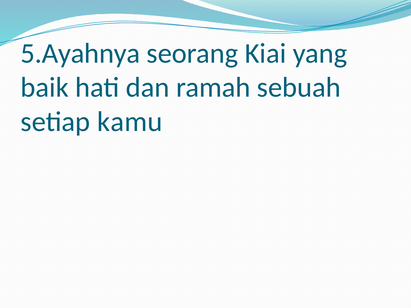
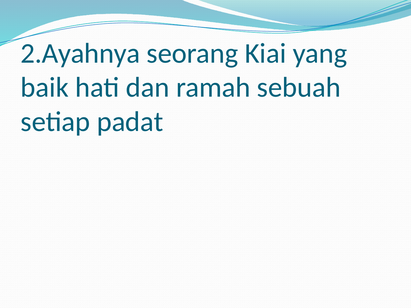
5.Ayahnya: 5.Ayahnya -> 2.Ayahnya
kamu: kamu -> padat
